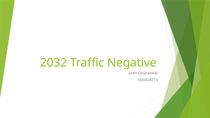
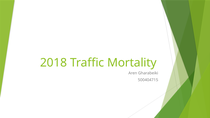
2032: 2032 -> 2018
Negative: Negative -> Mortality
